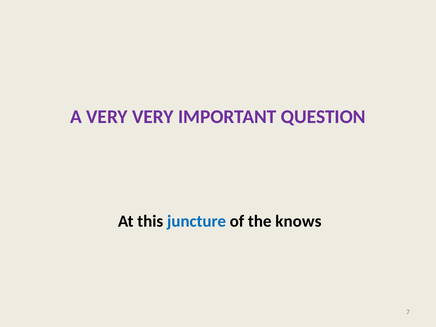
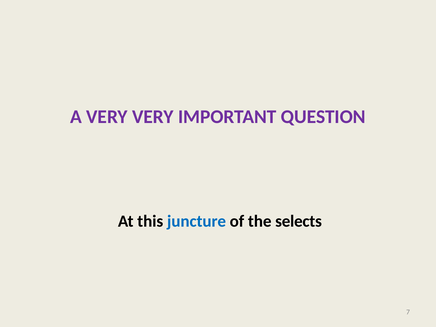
knows: knows -> selects
